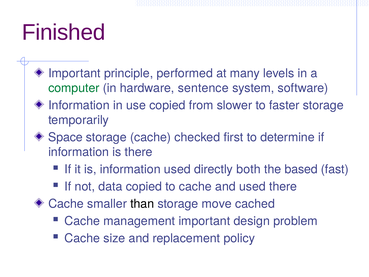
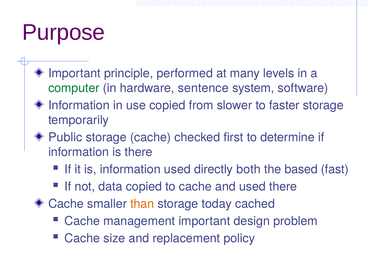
Finished: Finished -> Purpose
Space: Space -> Public
than colour: black -> orange
move: move -> today
